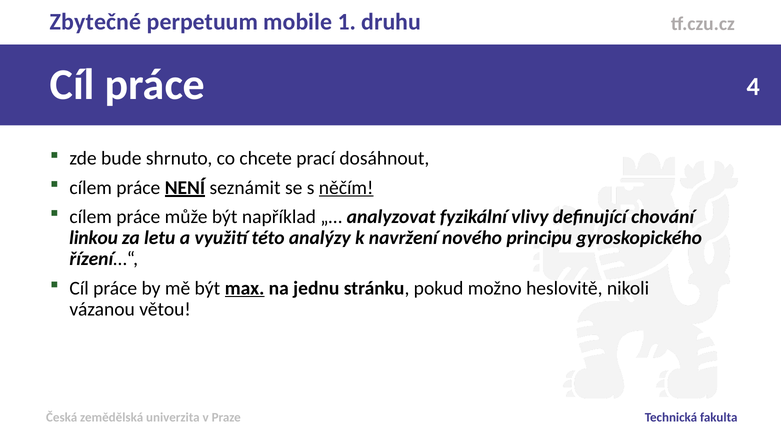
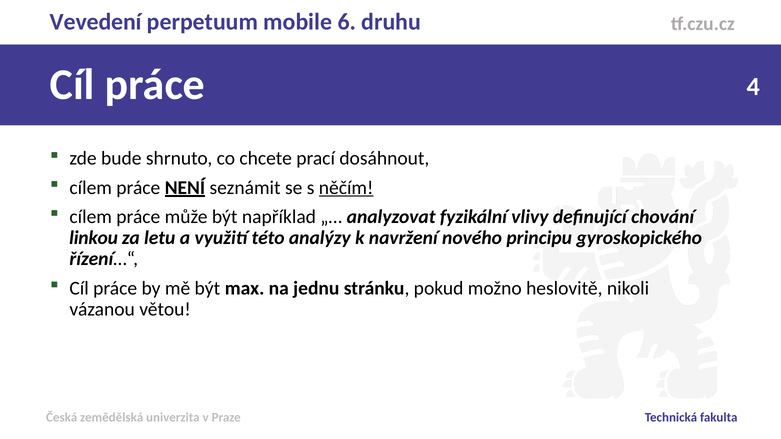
Zbytečné: Zbytečné -> Vevedení
1: 1 -> 6
max underline: present -> none
